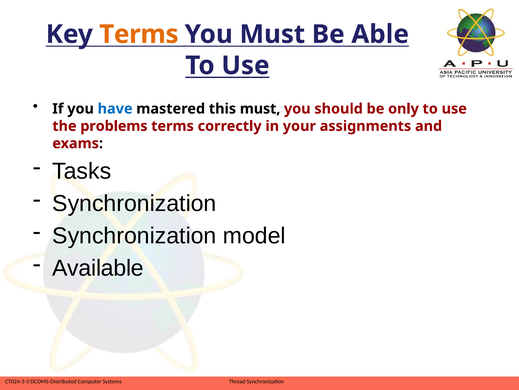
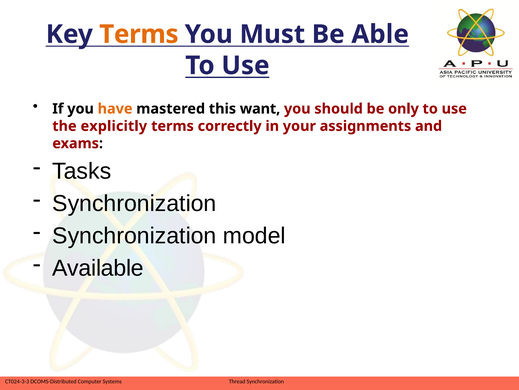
have colour: blue -> orange
this must: must -> want
problems: problems -> explicitly
